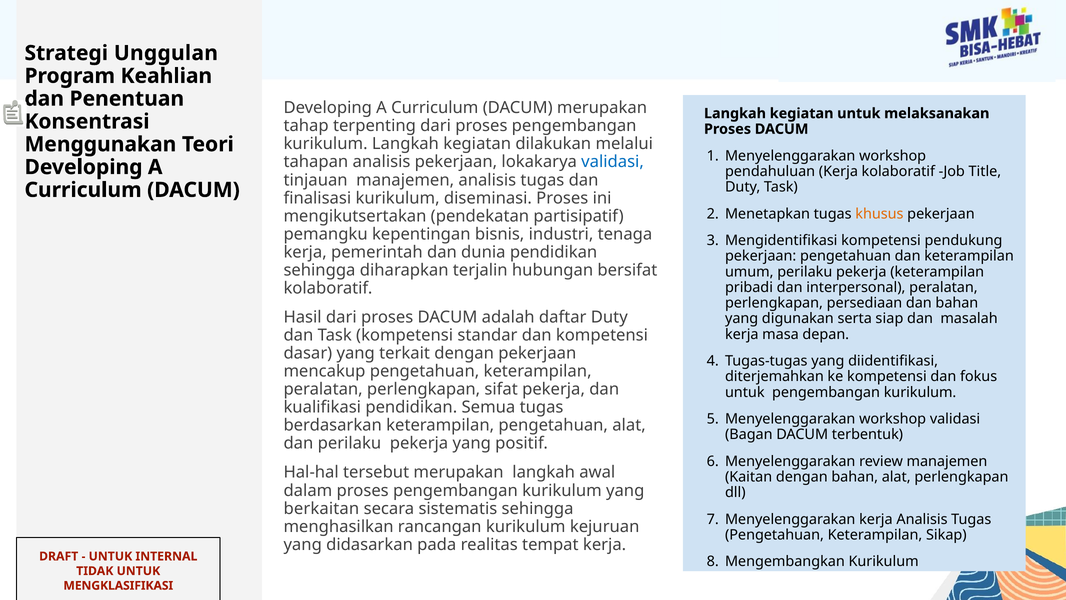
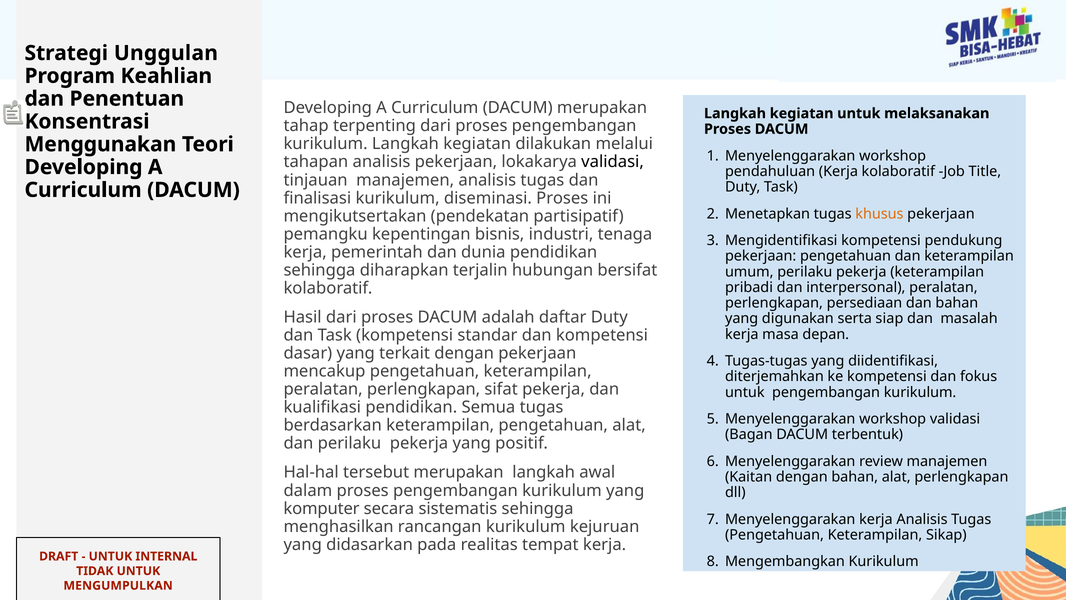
validasi at (613, 162) colour: blue -> black
berkaitan: berkaitan -> komputer
MENGKLASIFIKASI: MENGKLASIFIKASI -> MENGUMPULKAN
